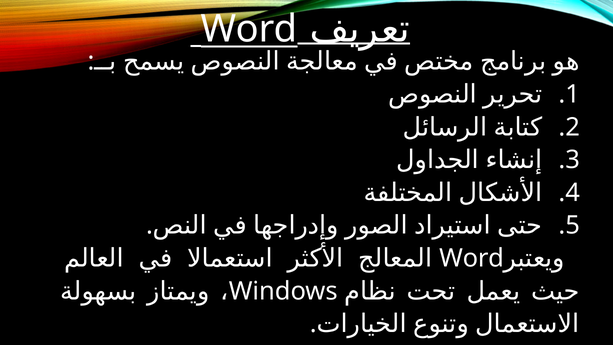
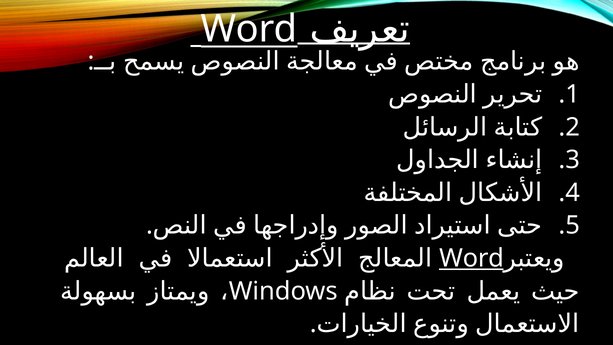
Word at (472, 258) underline: none -> present
